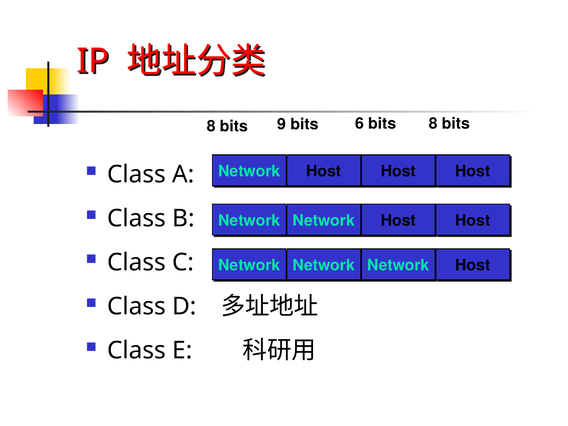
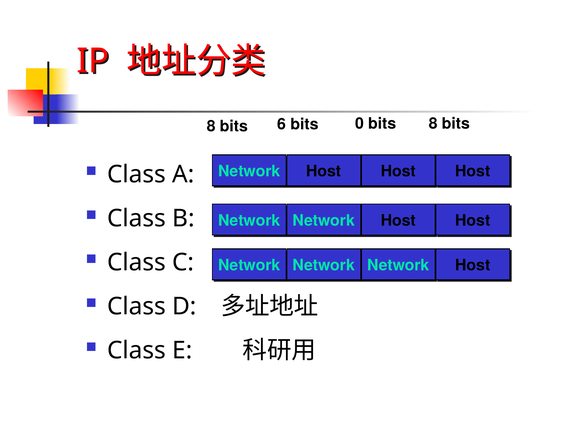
9: 9 -> 6
6: 6 -> 0
